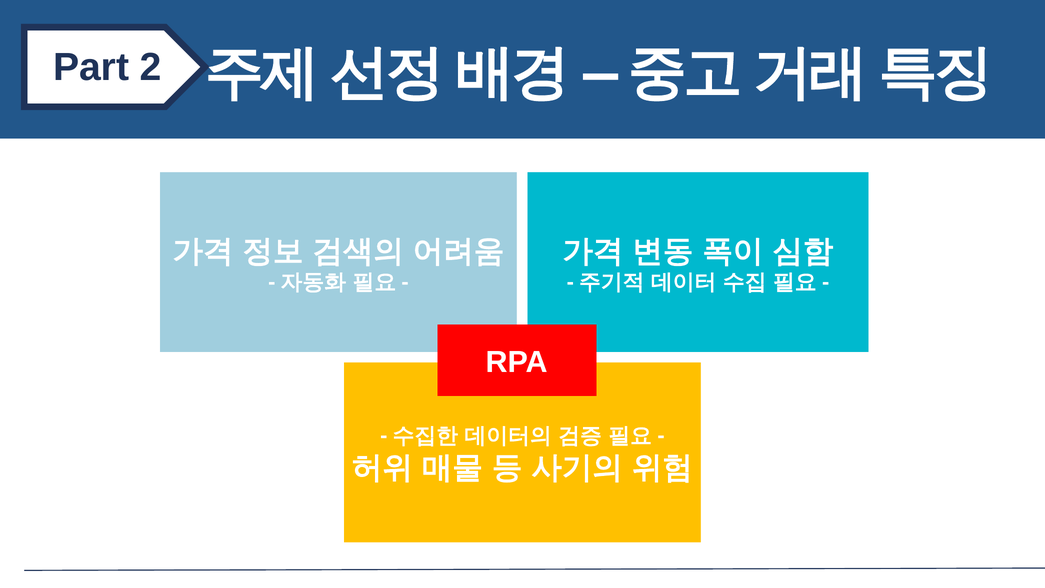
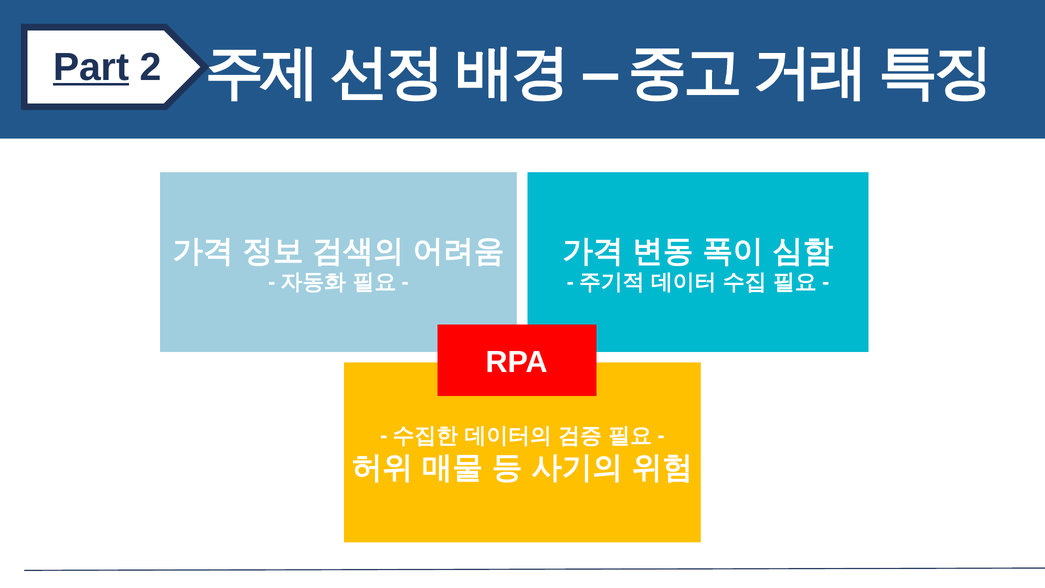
Part underline: none -> present
